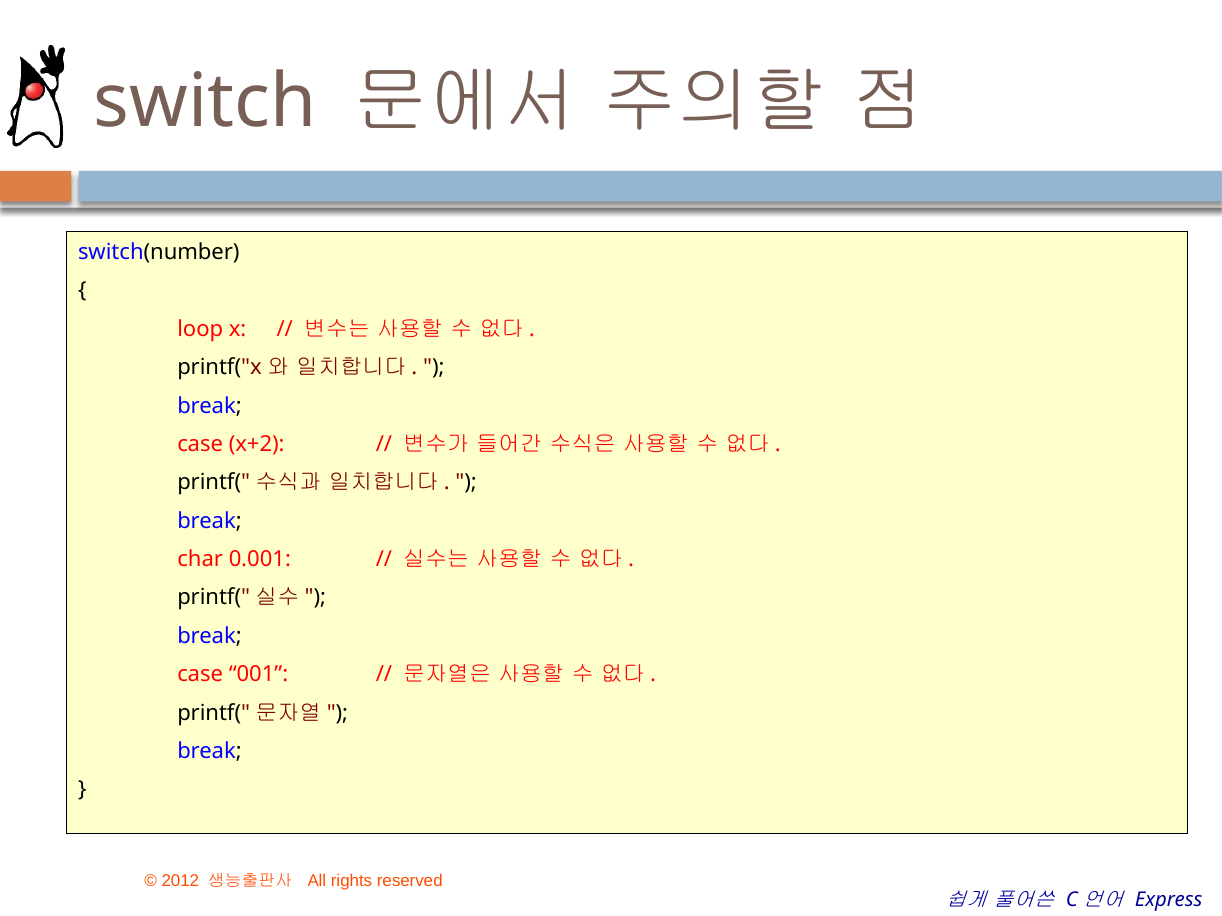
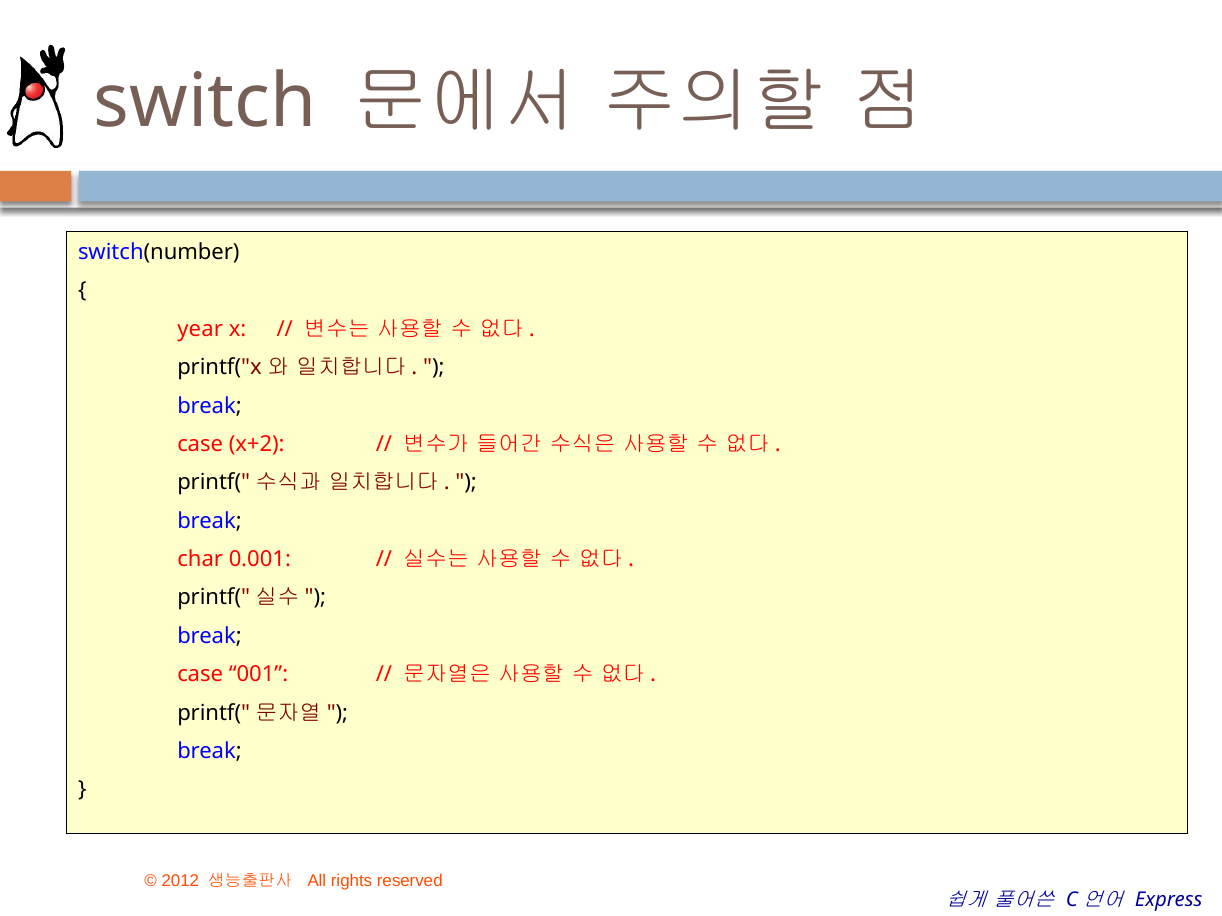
loop: loop -> year
